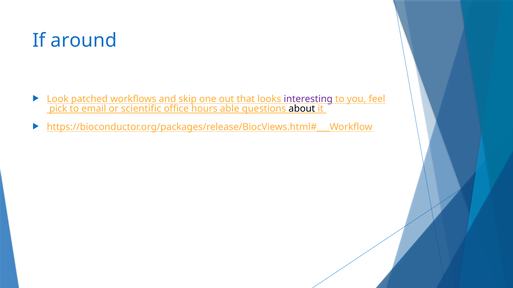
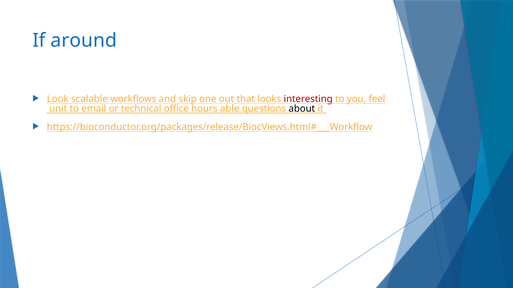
patched: patched -> scalable
interesting colour: purple -> red
pick: pick -> unit
scientific: scientific -> technical
